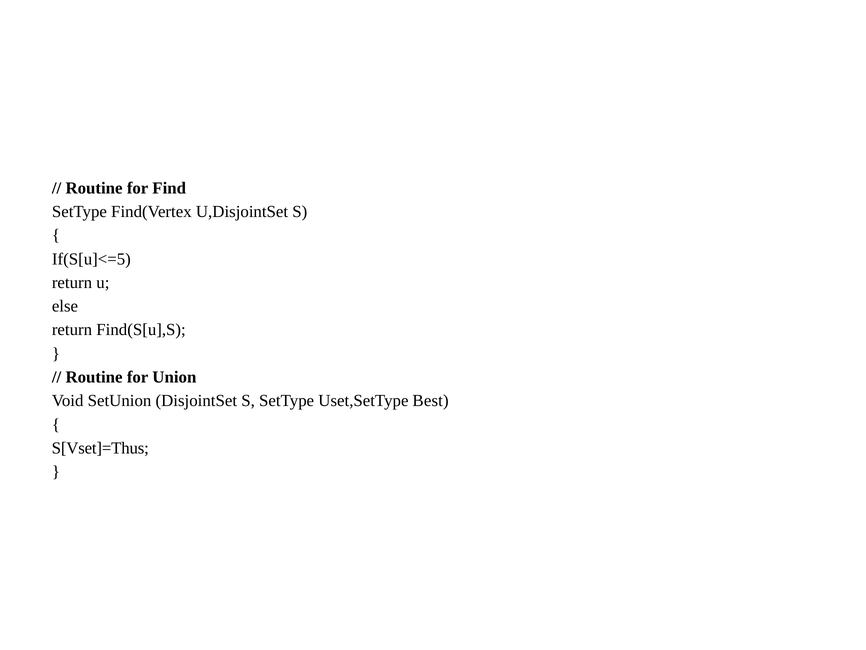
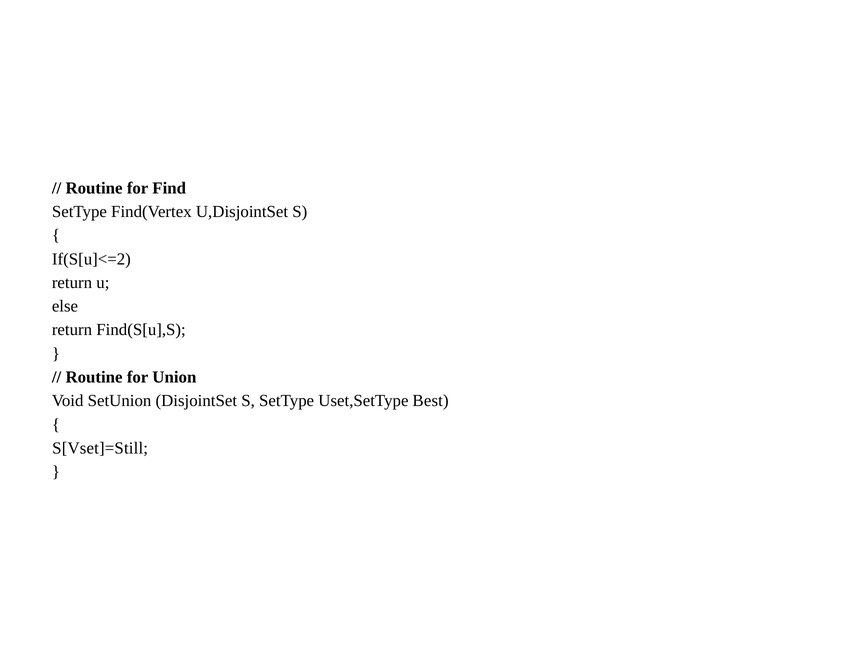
If(S[u]<=5: If(S[u]<=5 -> If(S[u]<=2
S[Vset]=Thus: S[Vset]=Thus -> S[Vset]=Still
